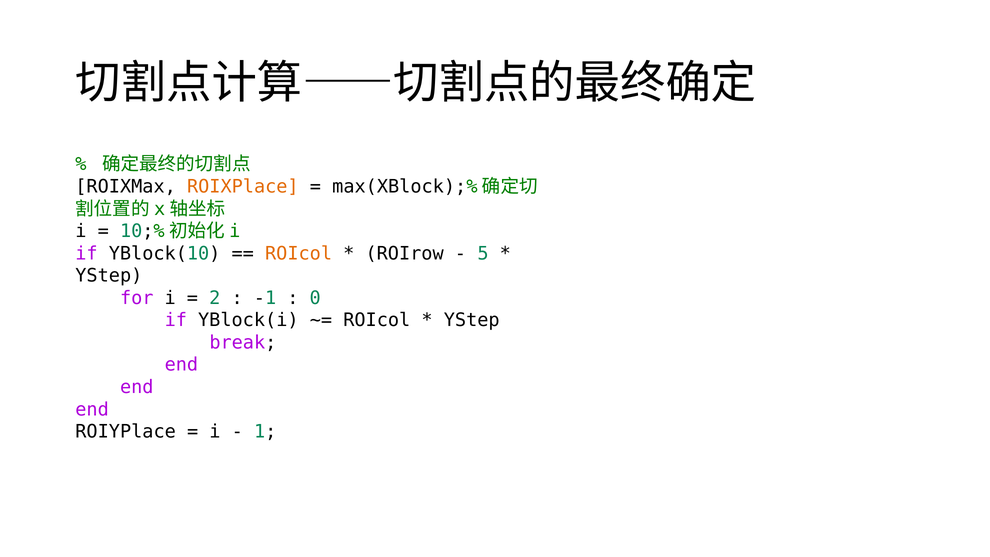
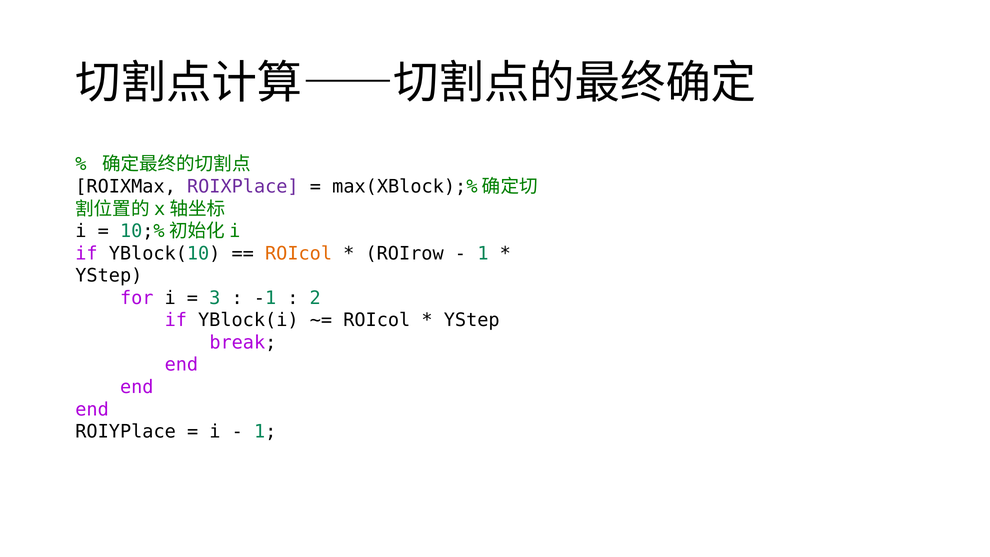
ROIXPlace colour: orange -> purple
5 at (483, 253): 5 -> 1
2: 2 -> 3
0: 0 -> 2
